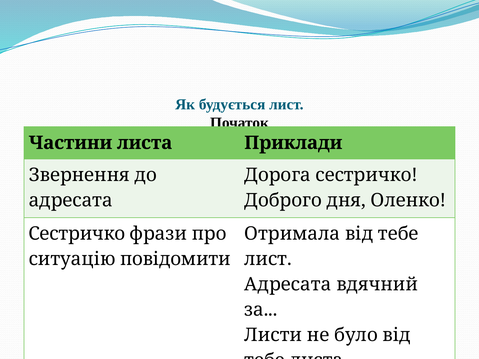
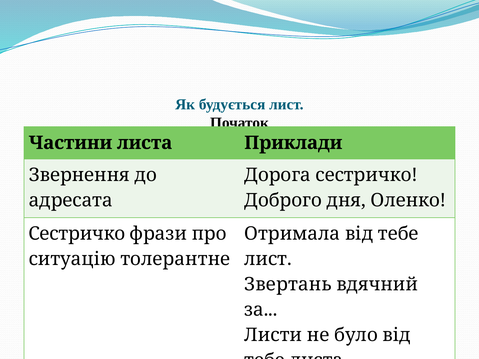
повідомити: повідомити -> толерантне
Адресата at (288, 285): Адресата -> Звертань
